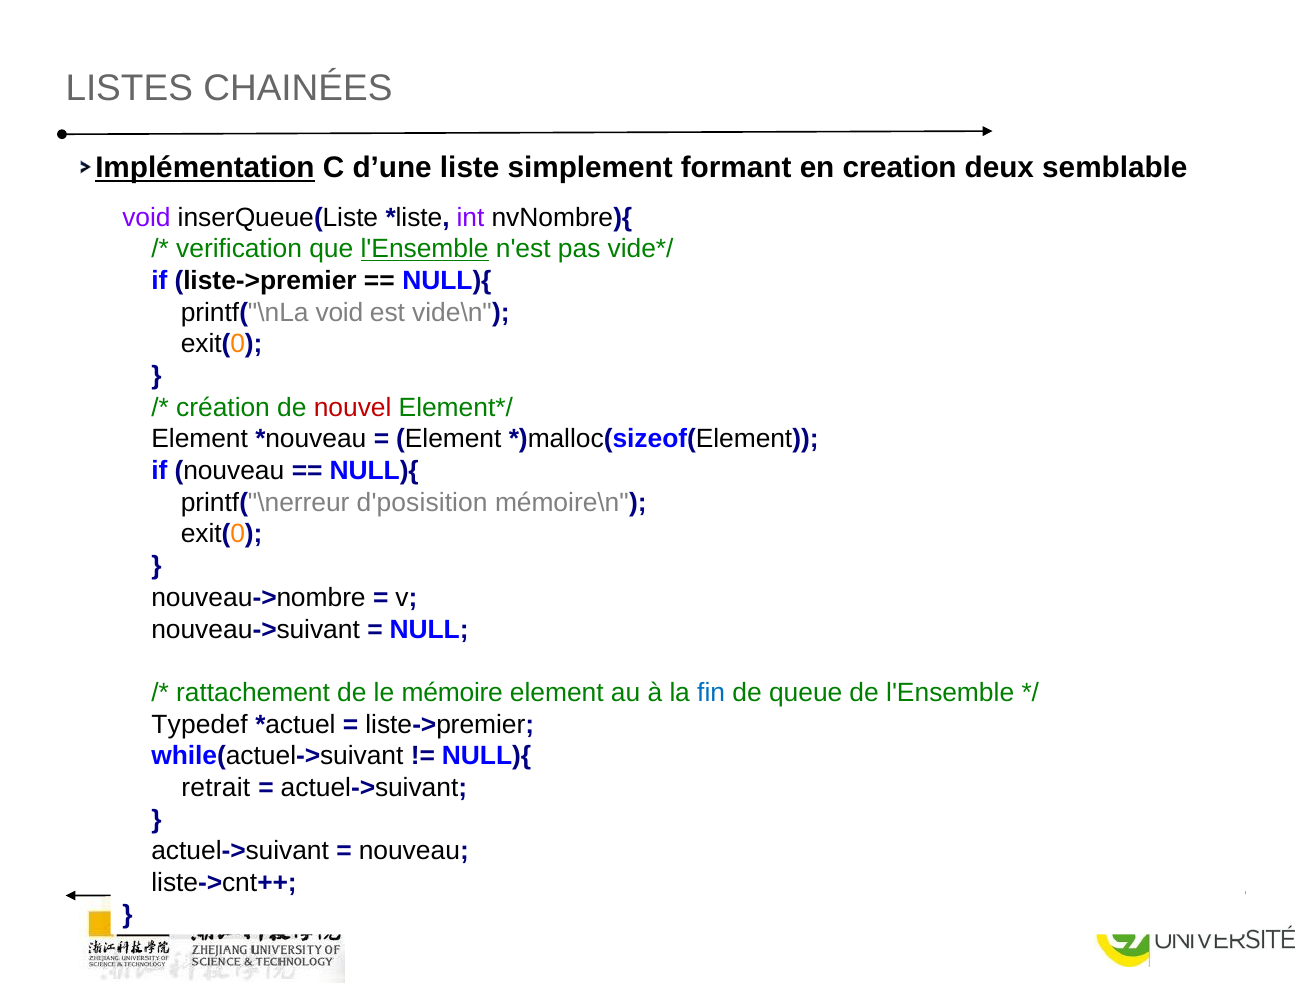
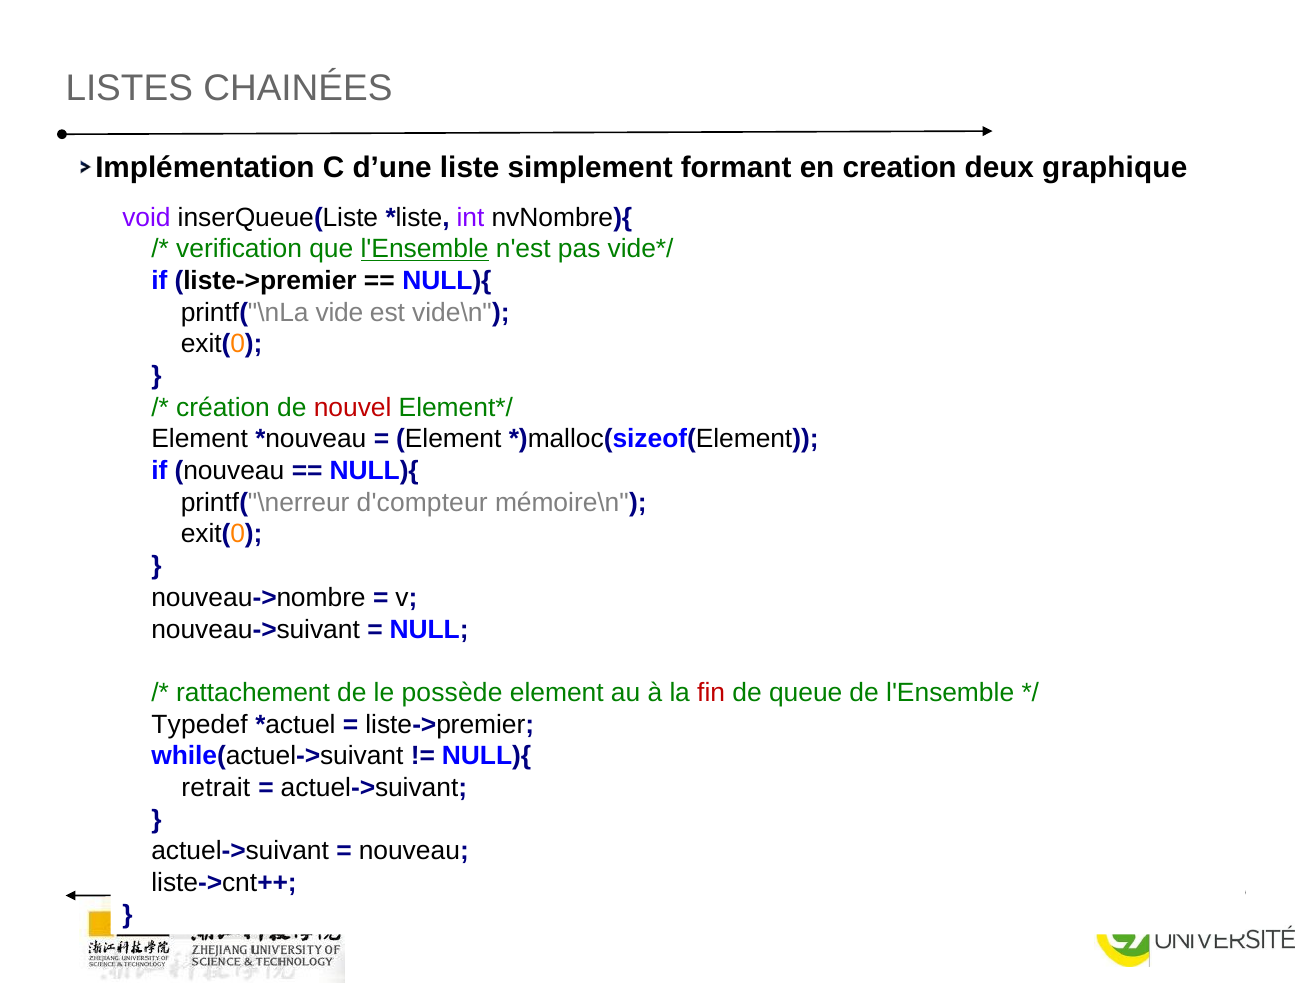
Implémentation underline: present -> none
semblable: semblable -> graphique
printf("\nLa void: void -> vide
d'posisition: d'posisition -> d'compteur
mémoire: mémoire -> possède
fin colour: blue -> red
